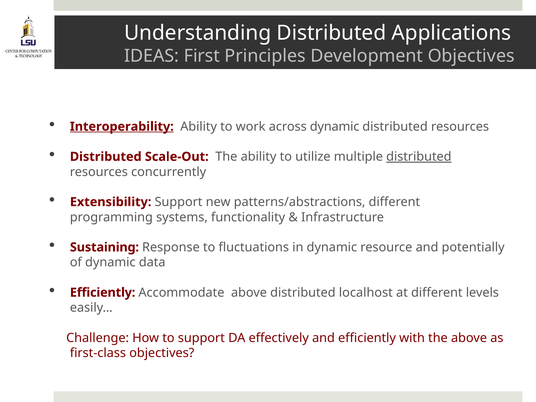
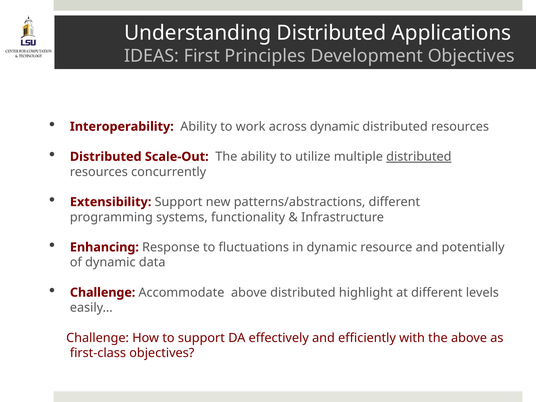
Interoperability underline: present -> none
Sustaining: Sustaining -> Enhancing
Efficiently at (103, 293): Efficiently -> Challenge
localhost: localhost -> highlight
